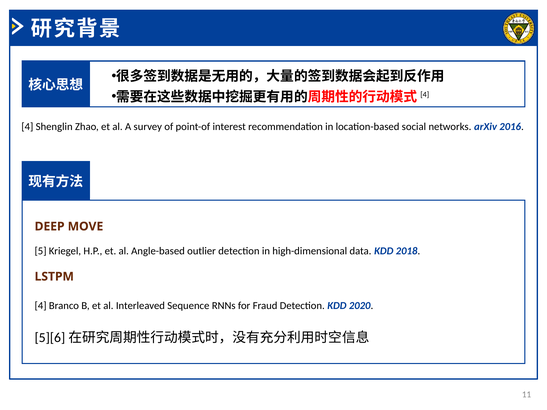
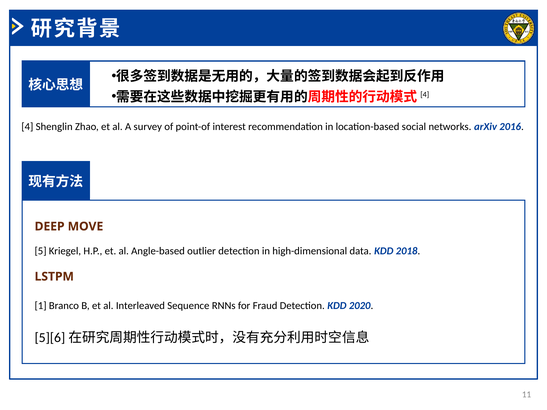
4 at (41, 306): 4 -> 1
